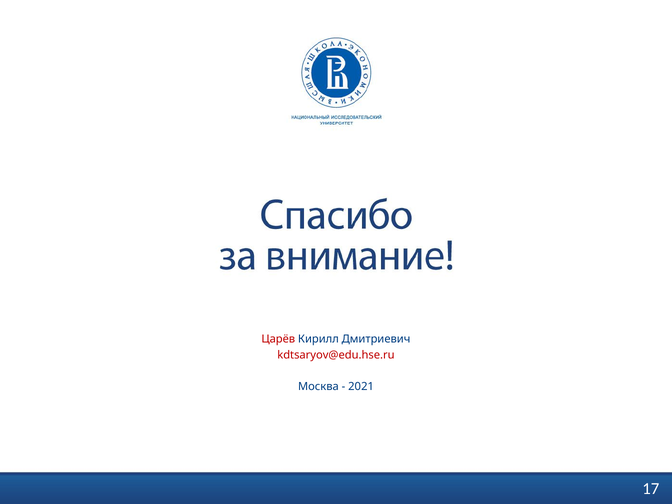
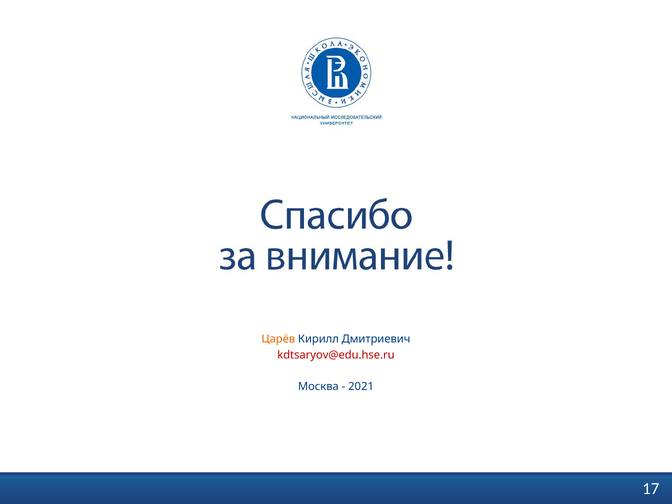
Царёв colour: red -> orange
